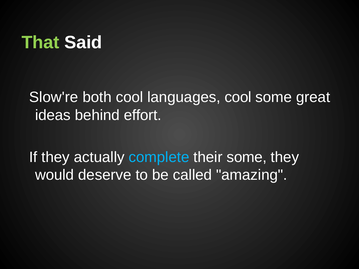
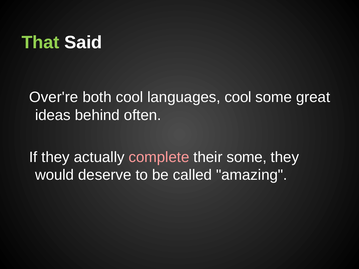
Slow're: Slow're -> Over're
effort: effort -> often
complete colour: light blue -> pink
